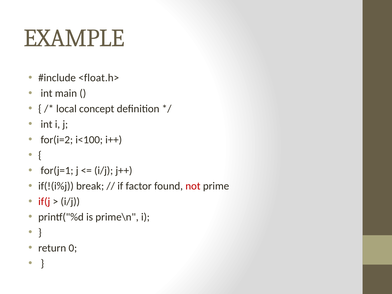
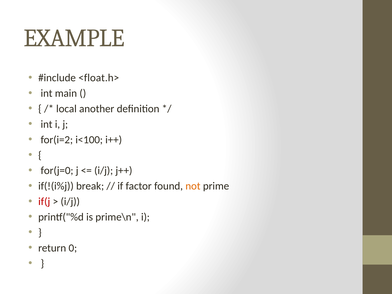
concept: concept -> another
for(j=1: for(j=1 -> for(j=0
not colour: red -> orange
